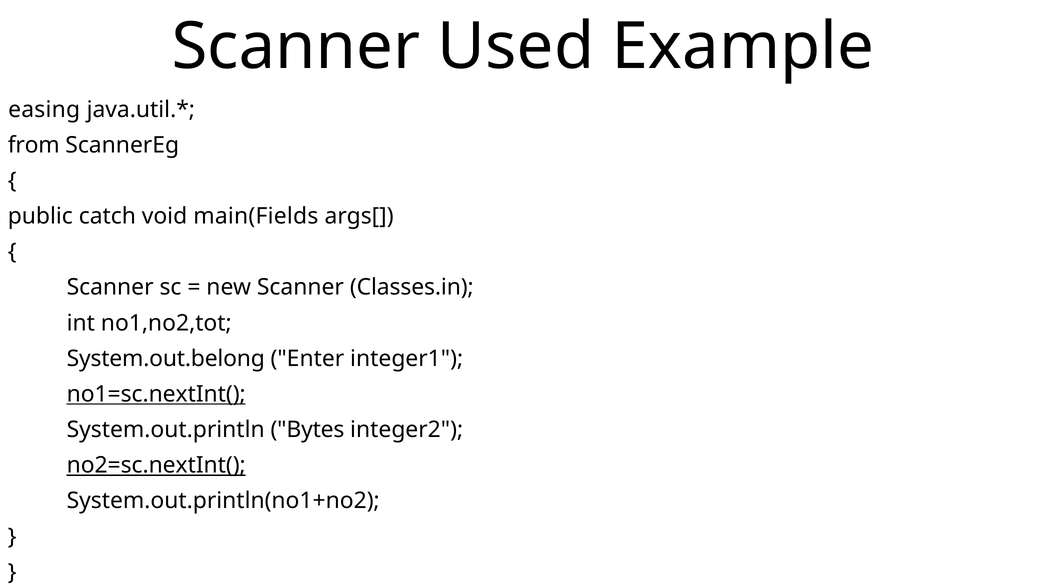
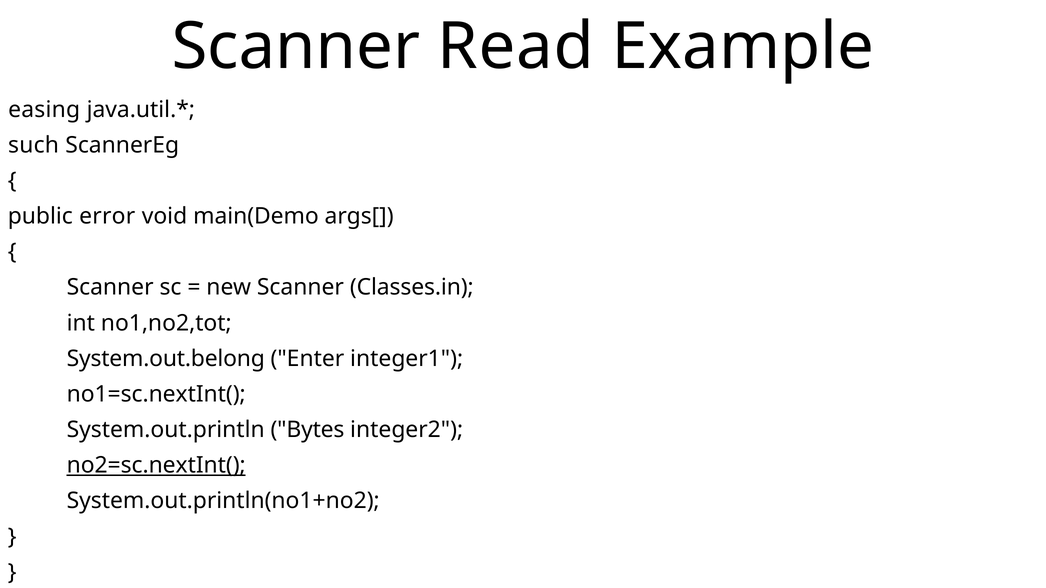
Used: Used -> Read
from: from -> such
catch: catch -> error
main(Fields: main(Fields -> main(Demo
no1=sc.nextInt( underline: present -> none
